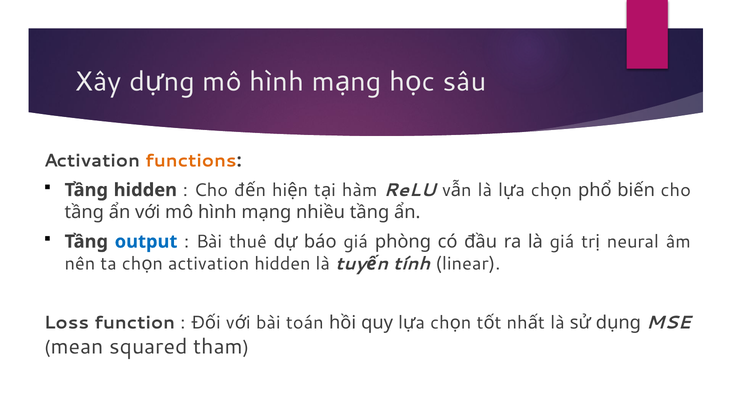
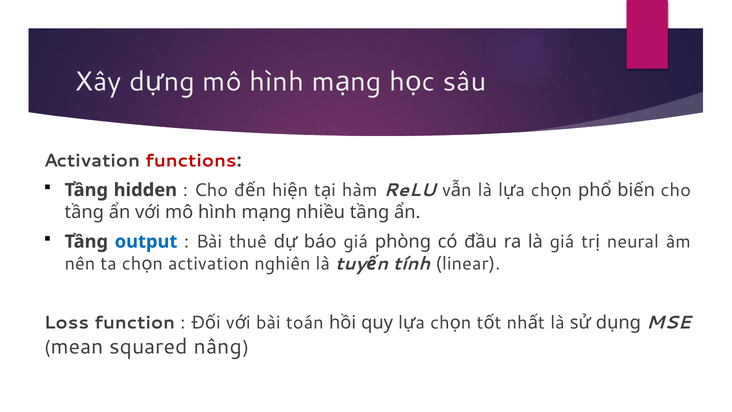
functions colour: orange -> red
activation hidden: hidden -> nghiên
tham: tham -> nâng
